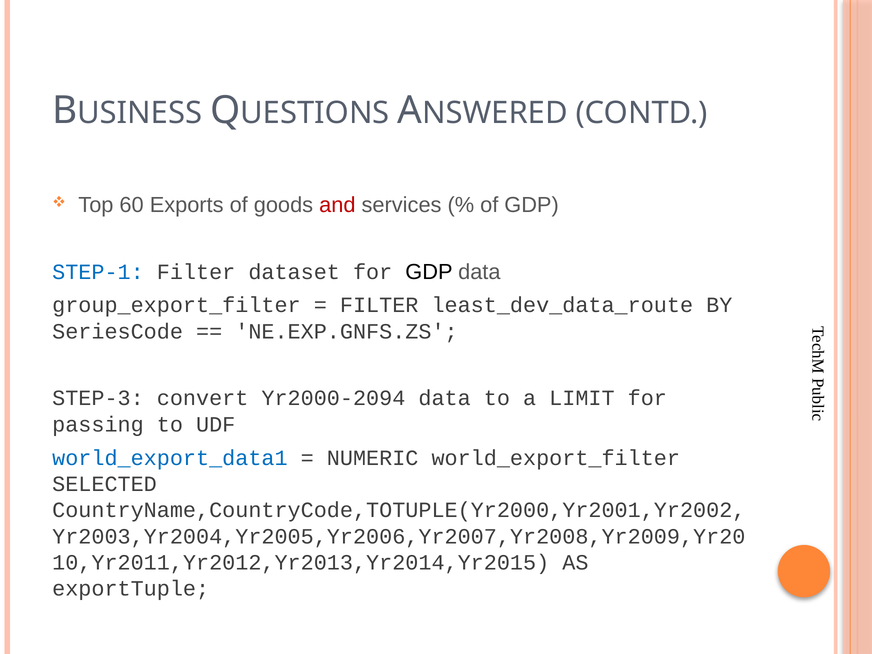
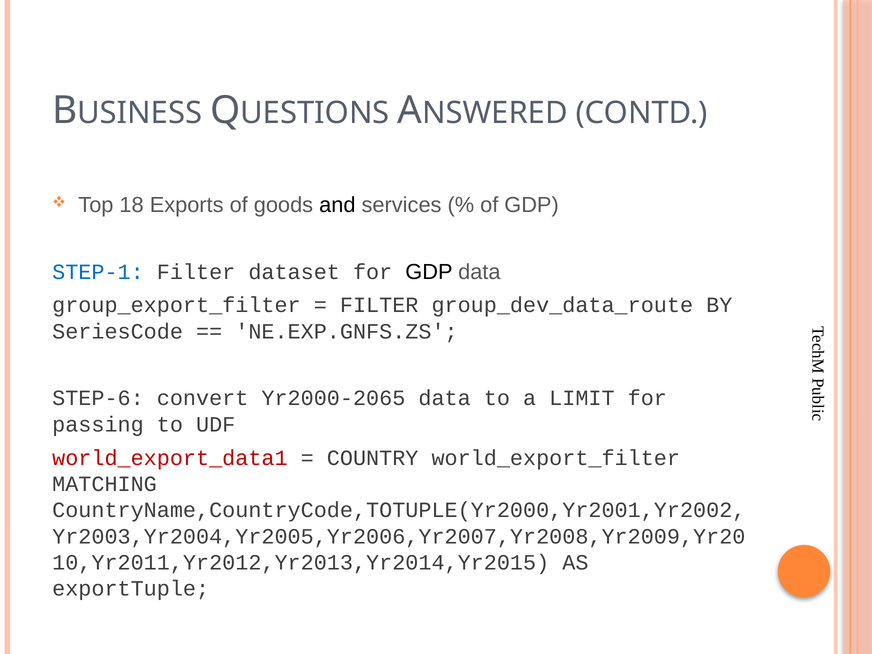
60: 60 -> 18
and colour: red -> black
least_dev_data_route: least_dev_data_route -> group_dev_data_route
STEP-3: STEP-3 -> STEP-6
Yr2000-2094: Yr2000-2094 -> Yr2000-2065
world_export_data1 colour: blue -> red
NUMERIC: NUMERIC -> COUNTRY
SELECTED: SELECTED -> MATCHING
